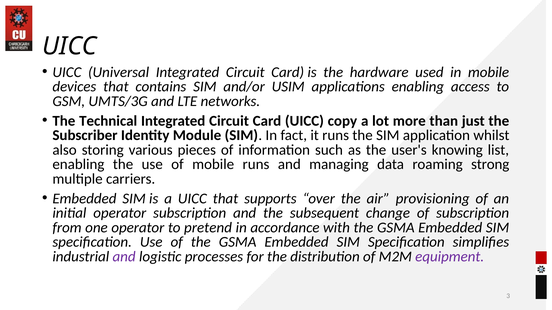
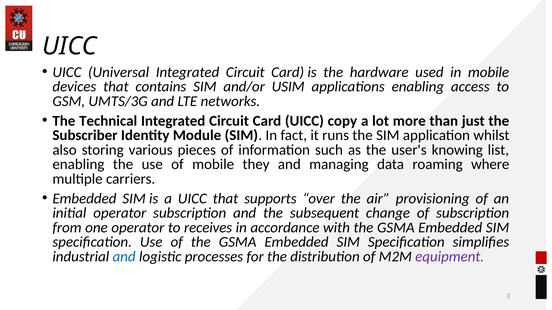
mobile runs: runs -> they
strong: strong -> where
pretend: pretend -> receives
and at (124, 257) colour: purple -> blue
